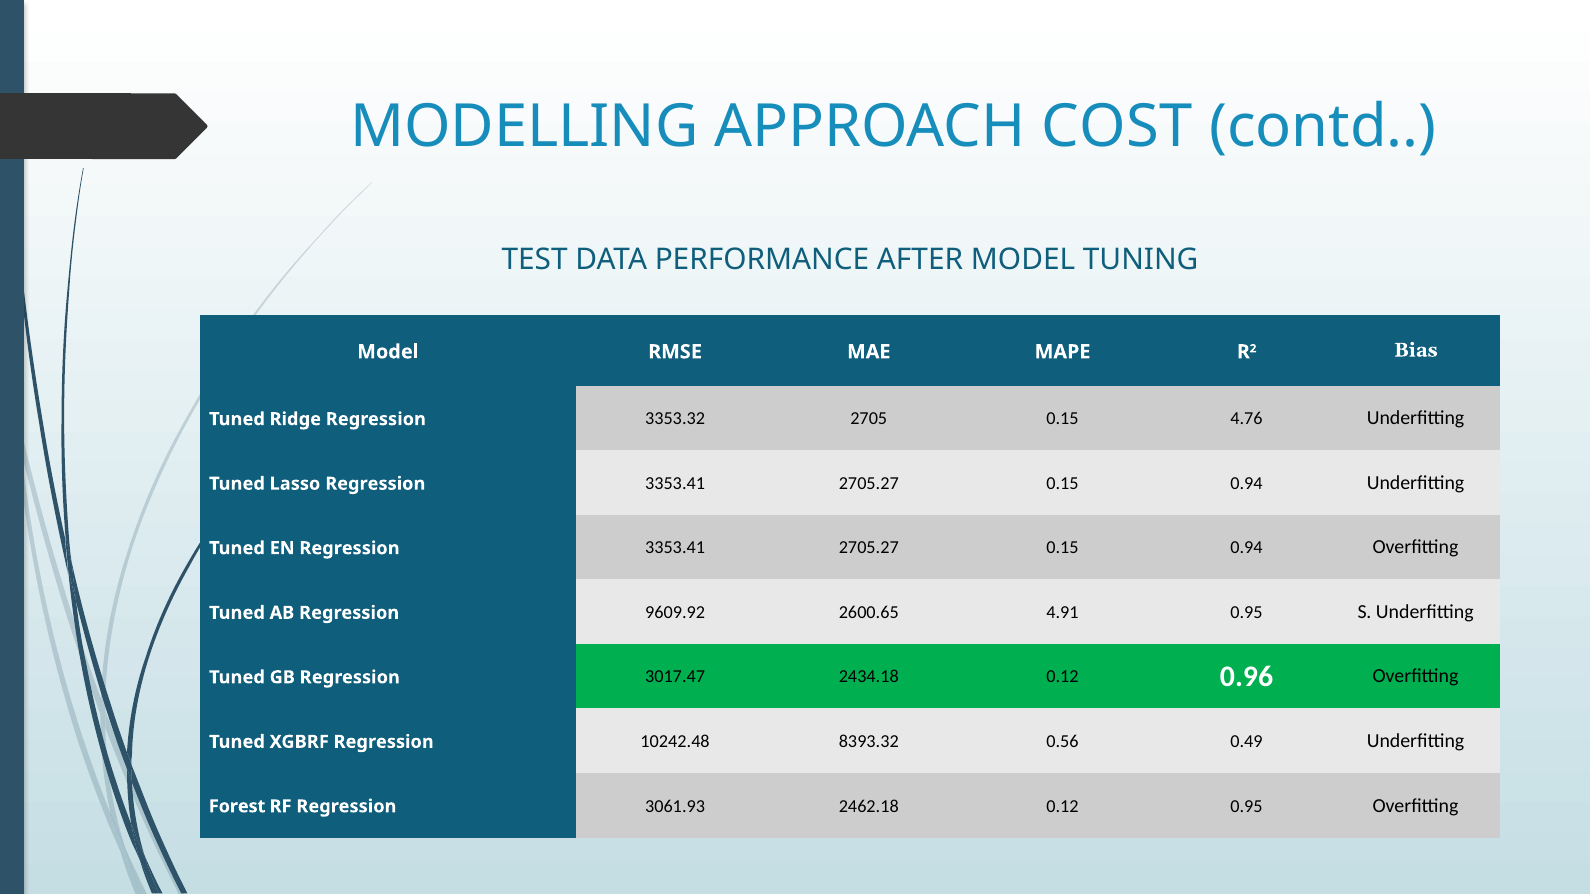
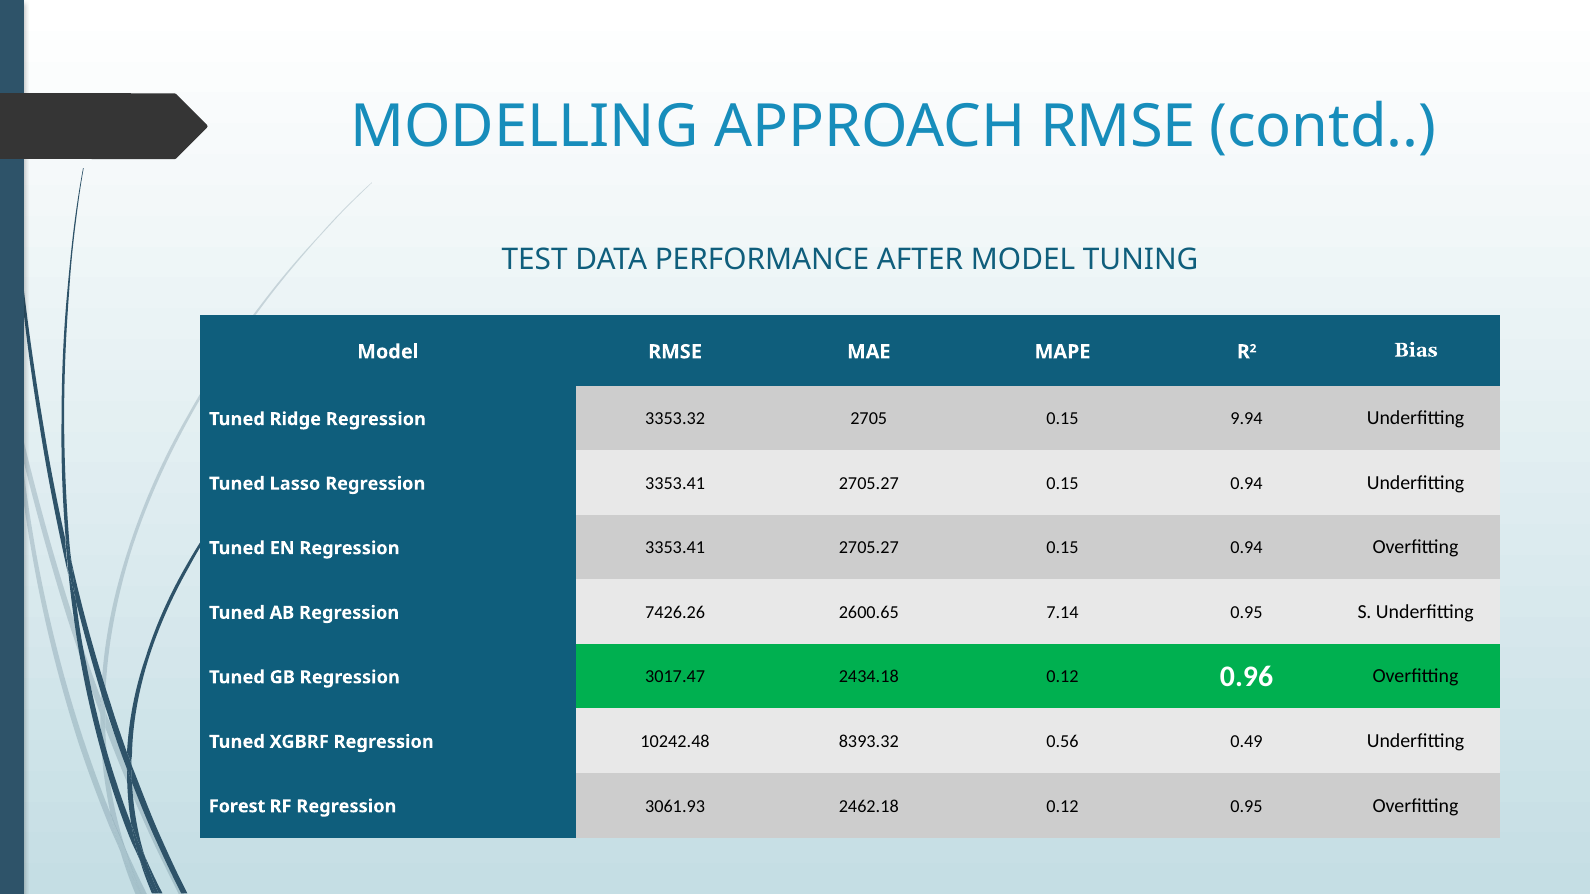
APPROACH COST: COST -> RMSE
4.76: 4.76 -> 9.94
9609.92: 9609.92 -> 7426.26
4.91: 4.91 -> 7.14
